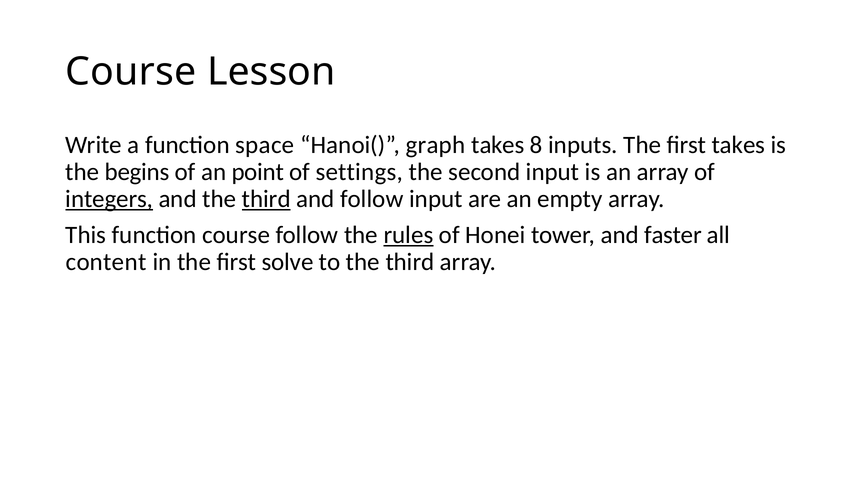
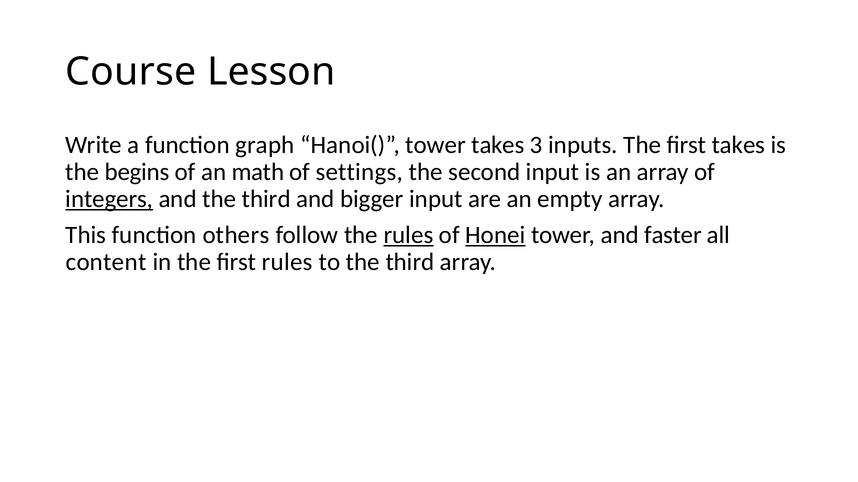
space: space -> graph
Hanoi( graph: graph -> tower
8: 8 -> 3
point: point -> math
third at (266, 199) underline: present -> none
and follow: follow -> bigger
function course: course -> others
Honei underline: none -> present
first solve: solve -> rules
